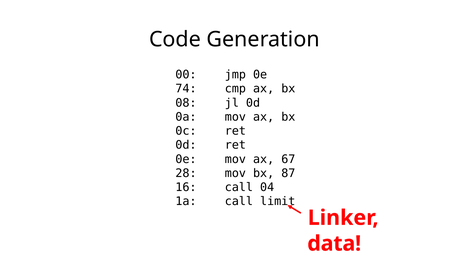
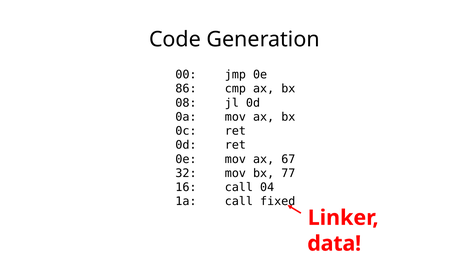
74: 74 -> 86
28: 28 -> 32
87: 87 -> 77
limit: limit -> fixed
